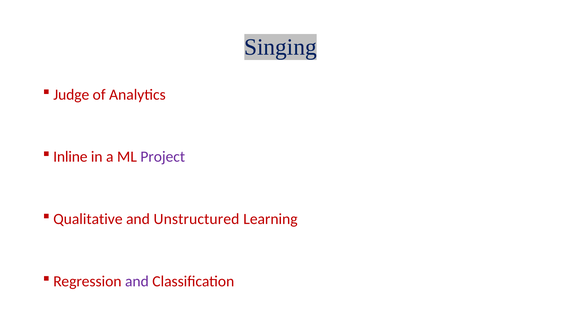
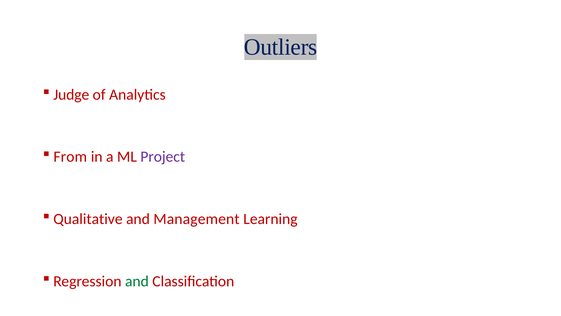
Singing: Singing -> Outliers
Inline: Inline -> From
Unstructured: Unstructured -> Management
and at (137, 281) colour: purple -> green
